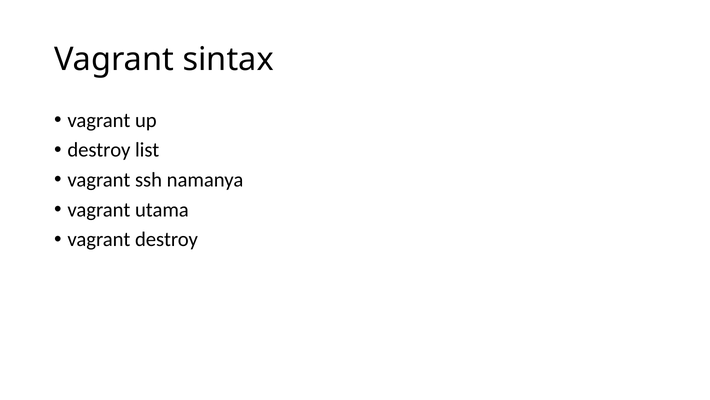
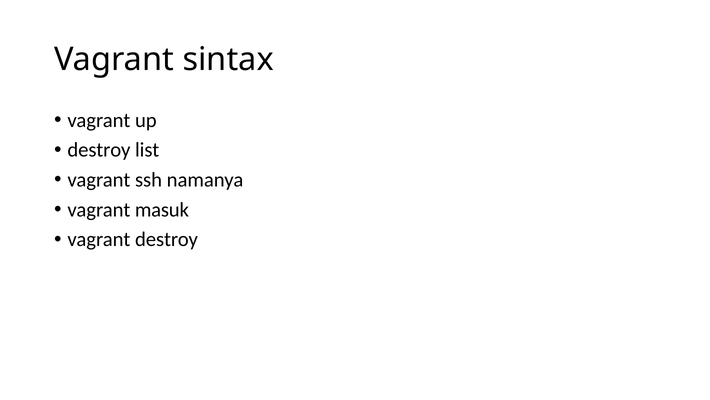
utama: utama -> masuk
